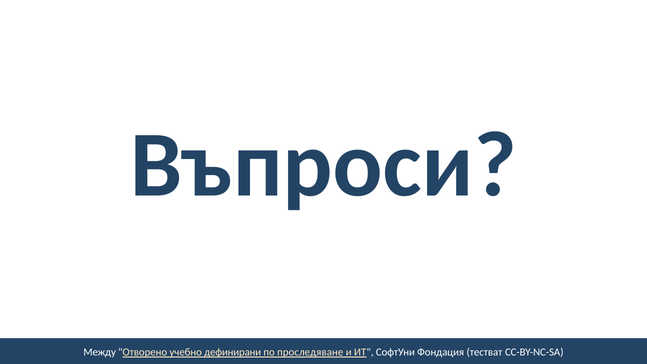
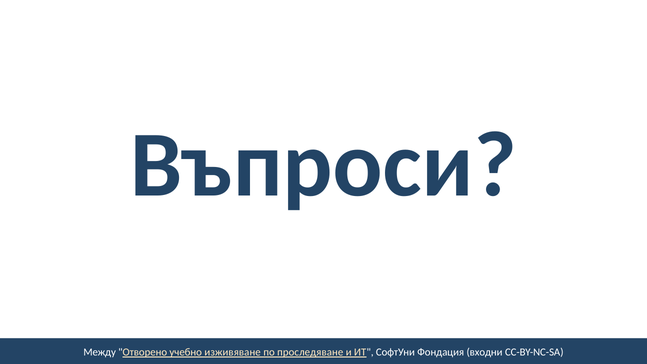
дефинирани: дефинирани -> изживяване
тестват: тестват -> входни
